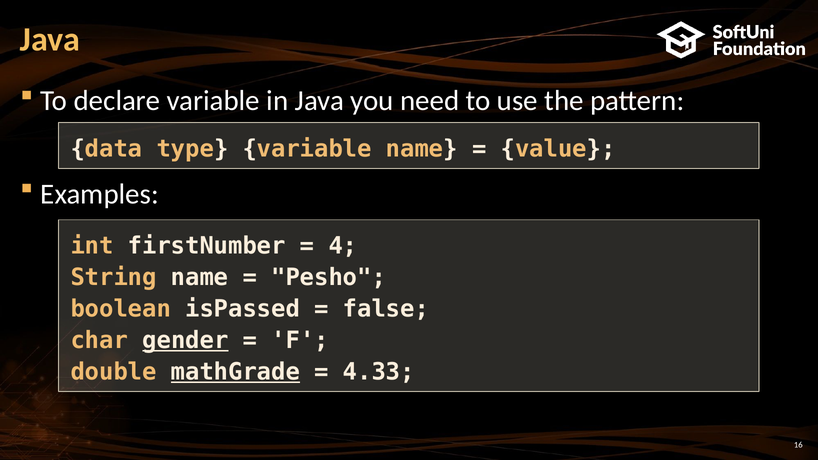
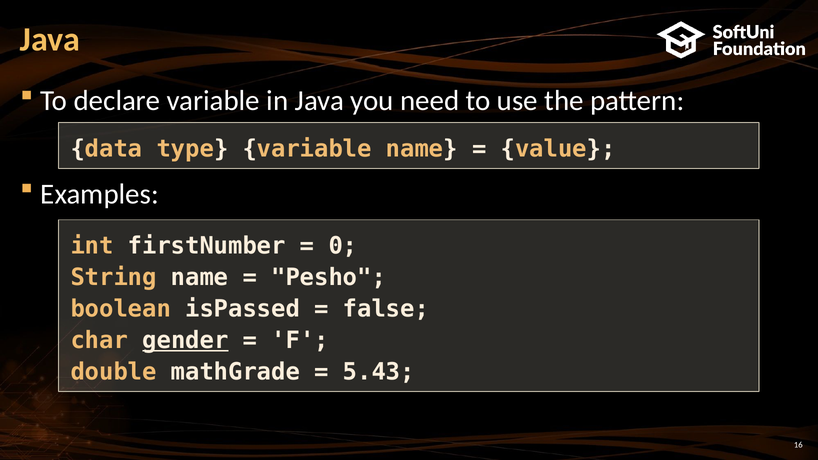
4: 4 -> 0
mathGrade underline: present -> none
4.33: 4.33 -> 5.43
